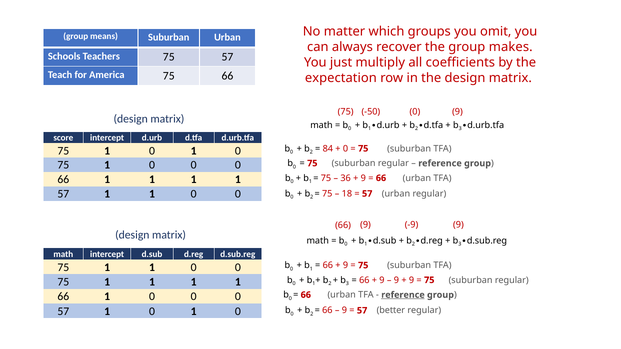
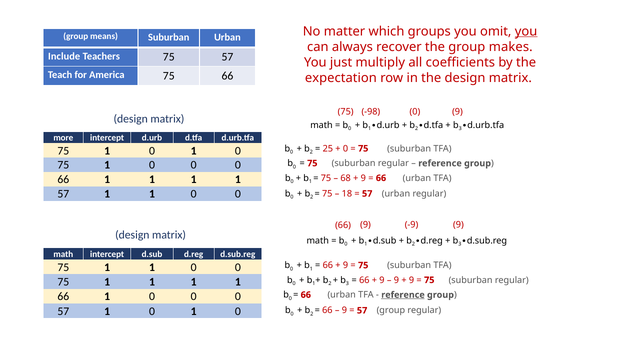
you at (526, 31) underline: none -> present
Schools: Schools -> Include
-50: -50 -> -98
score: score -> more
84: 84 -> 25
36: 36 -> 68
57 better: better -> group
